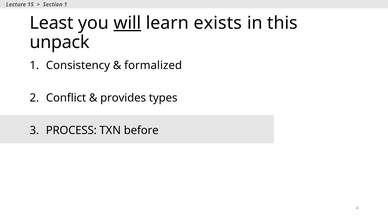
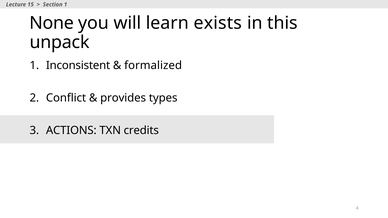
Least: Least -> None
will underline: present -> none
Consistency: Consistency -> Inconsistent
PROCESS: PROCESS -> ACTIONS
before: before -> credits
